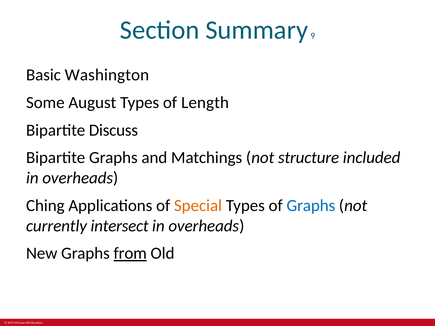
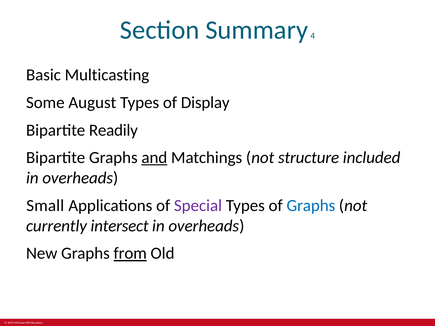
9: 9 -> 4
Washington: Washington -> Multicasting
Length: Length -> Display
Discuss: Discuss -> Readily
and underline: none -> present
Ching: Ching -> Small
Special colour: orange -> purple
